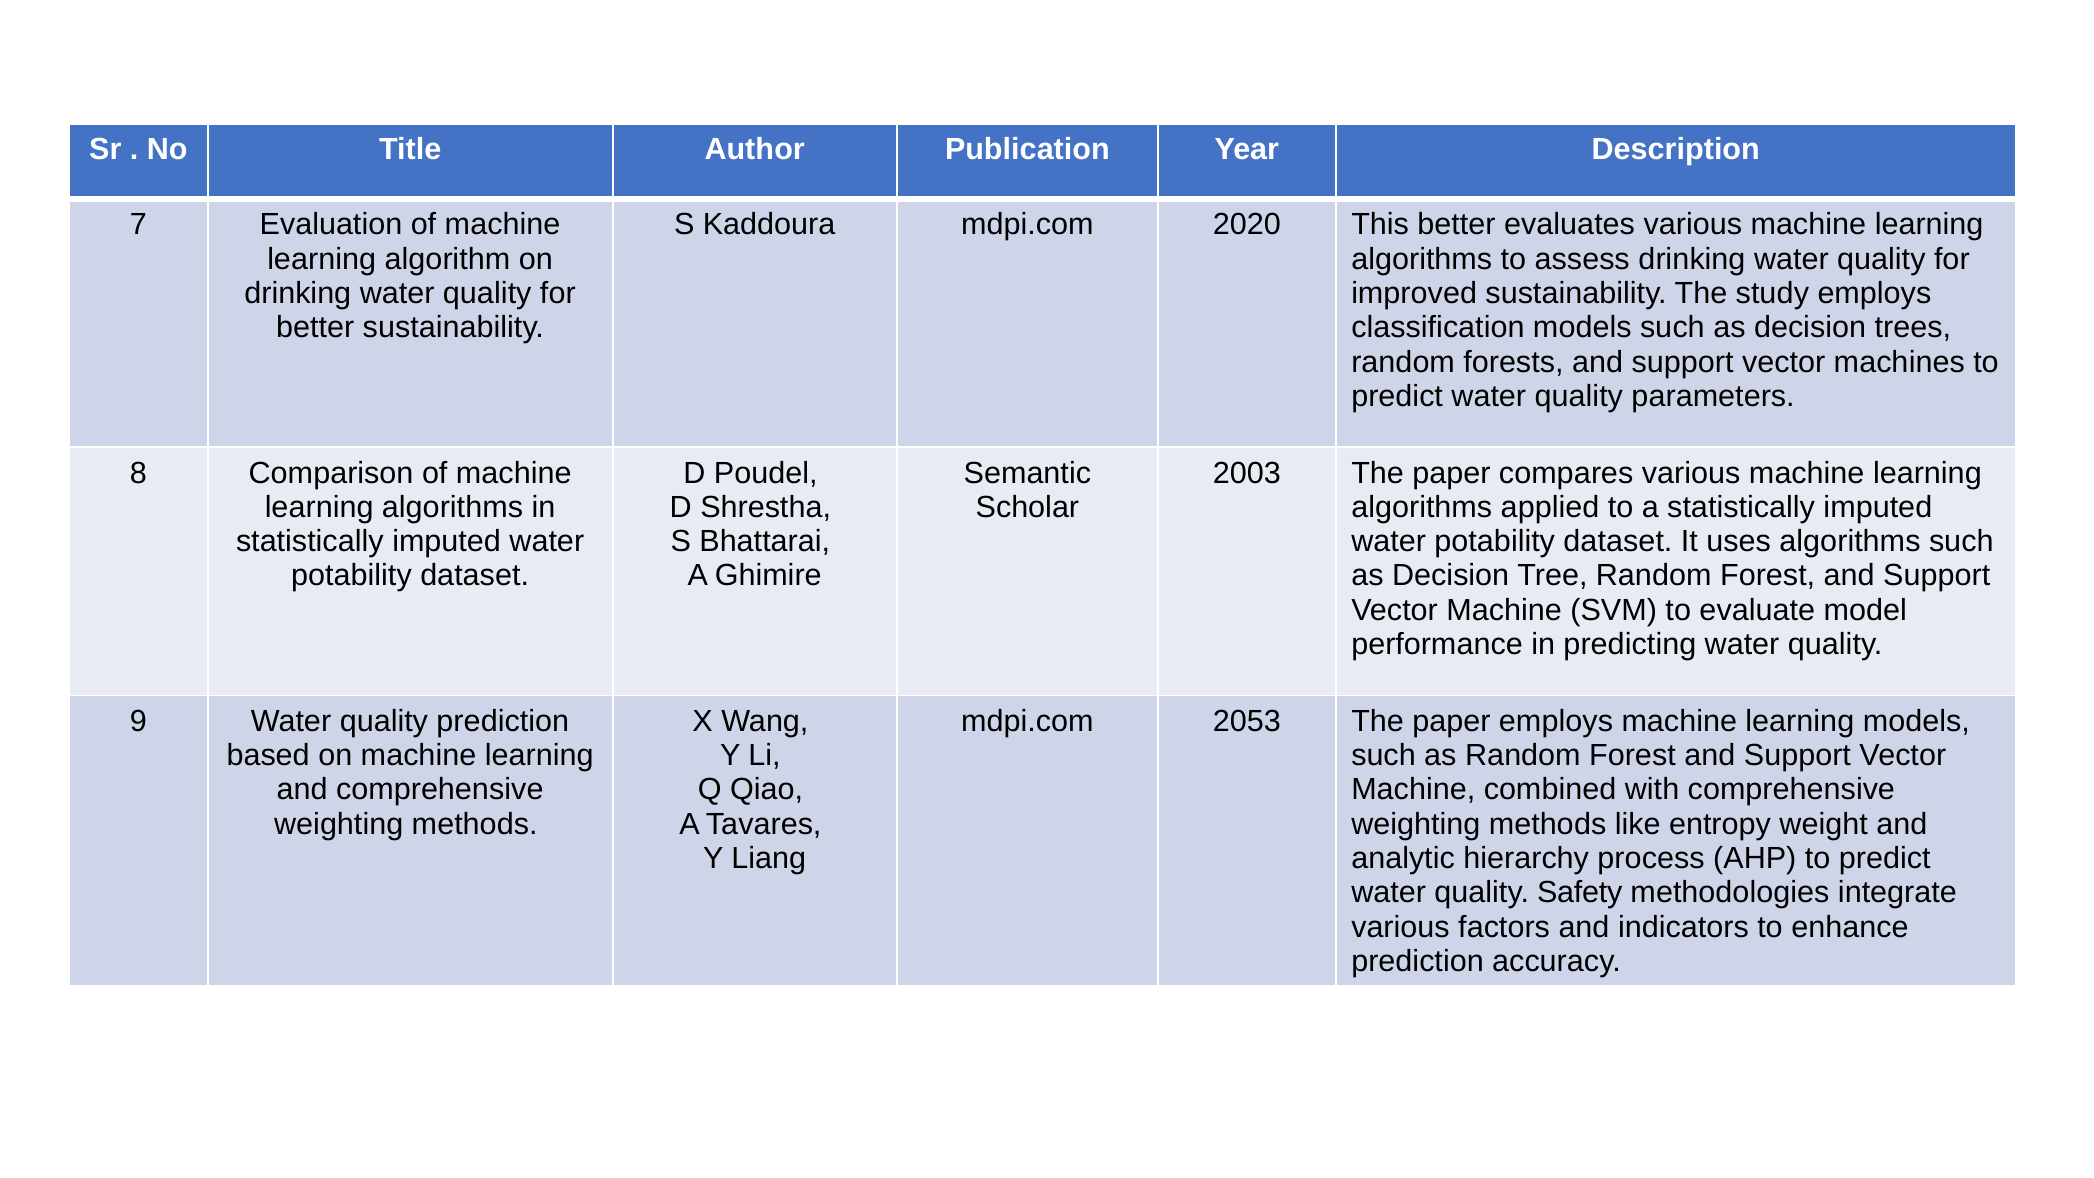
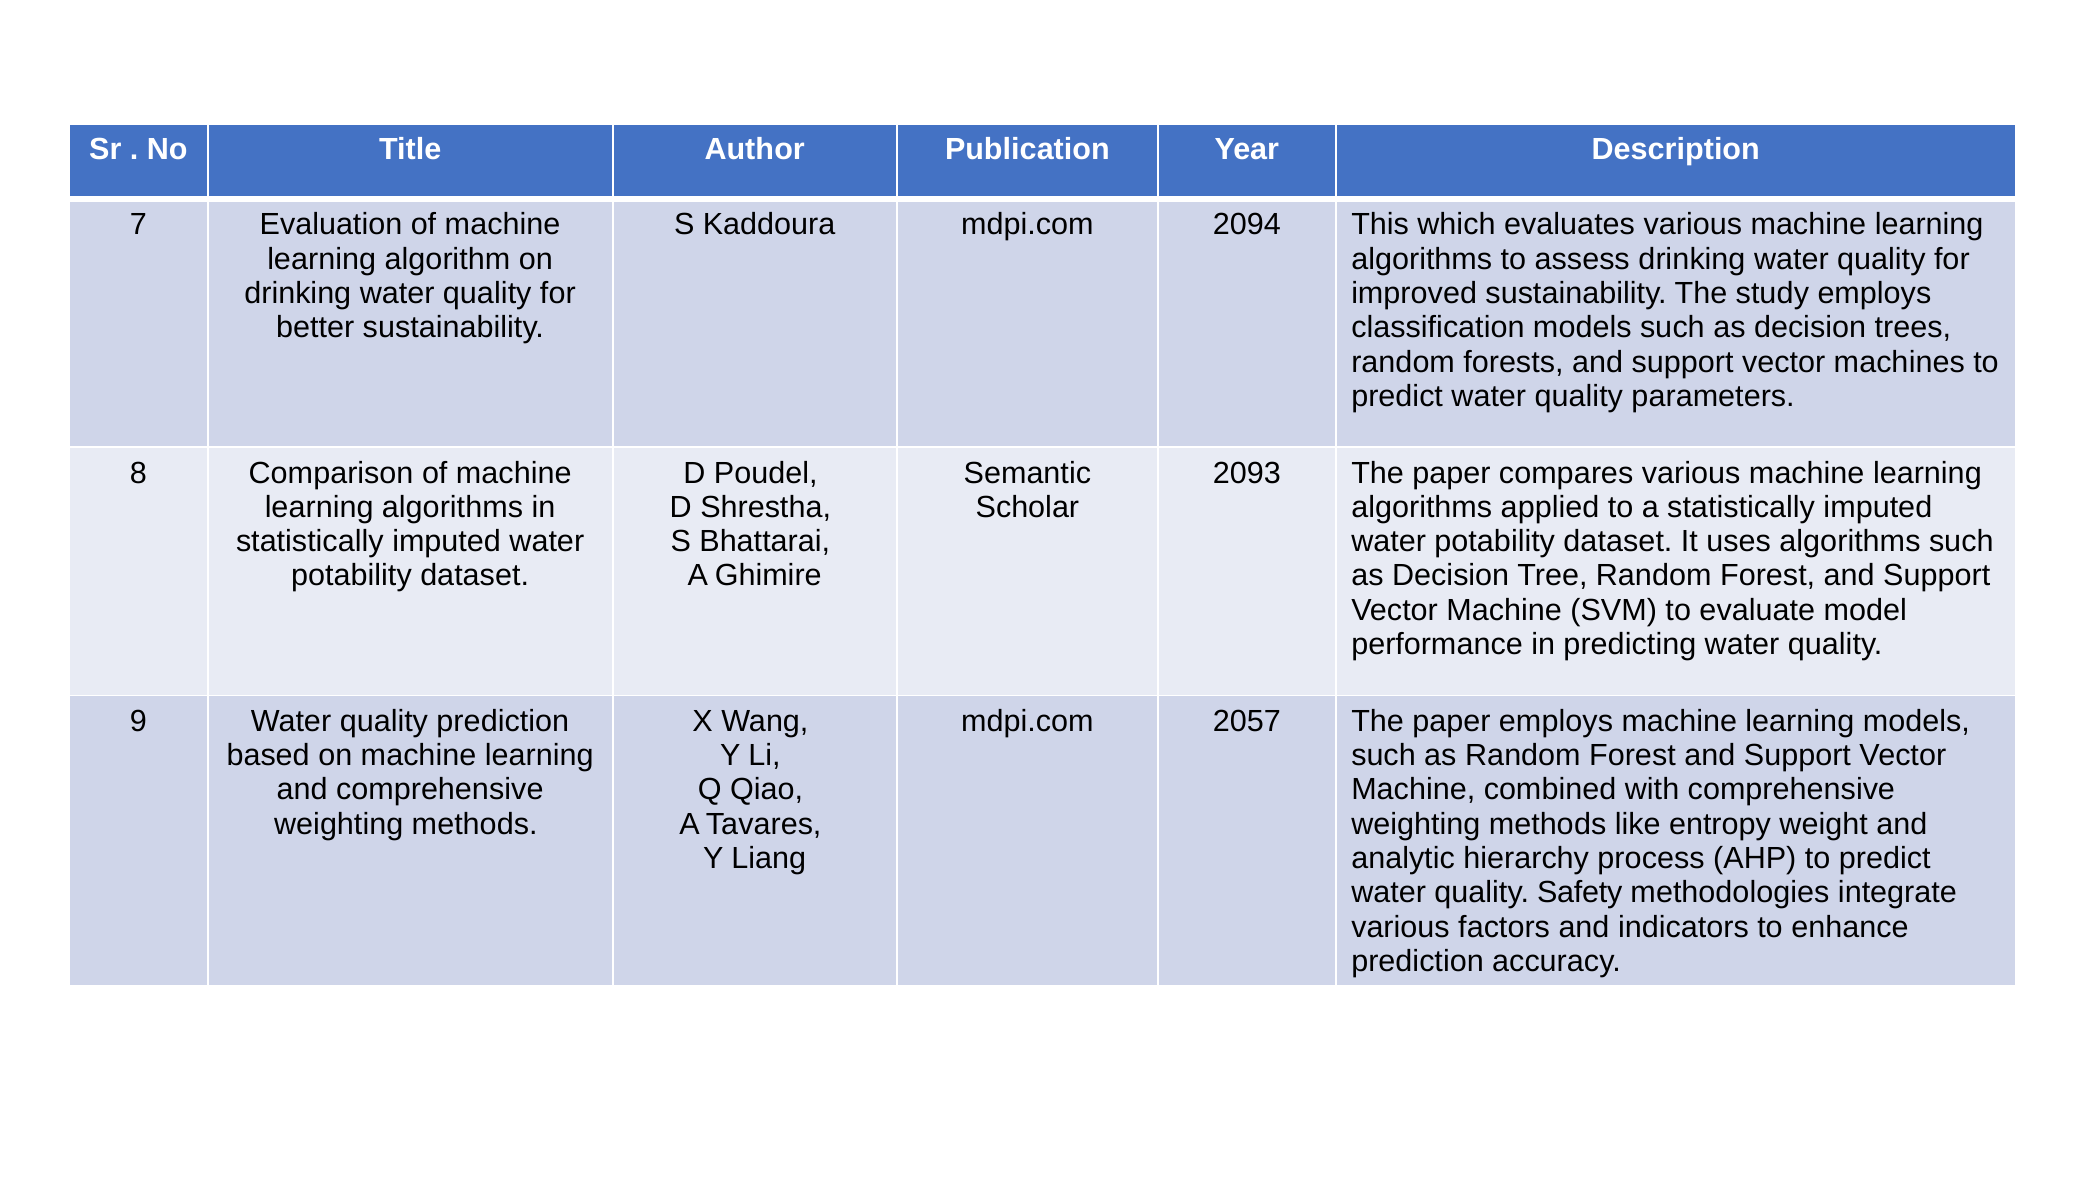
2020: 2020 -> 2094
This better: better -> which
2003: 2003 -> 2093
2053: 2053 -> 2057
